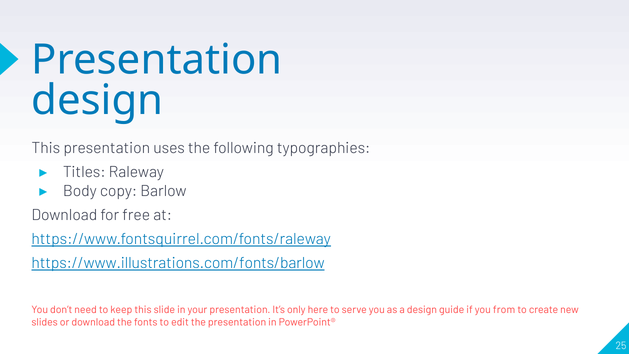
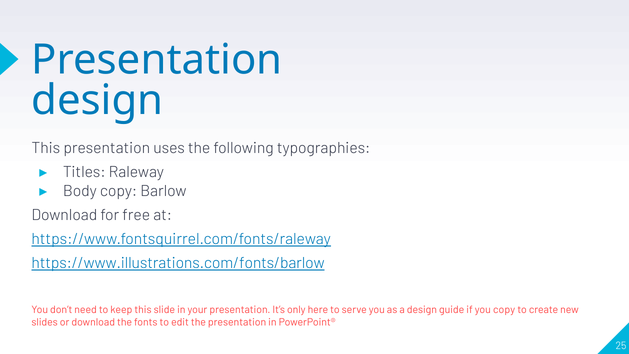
you from: from -> copy
